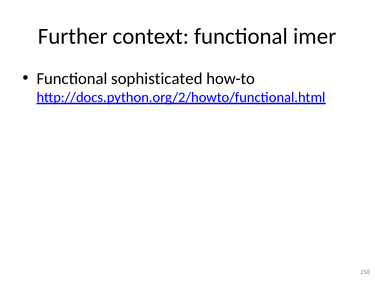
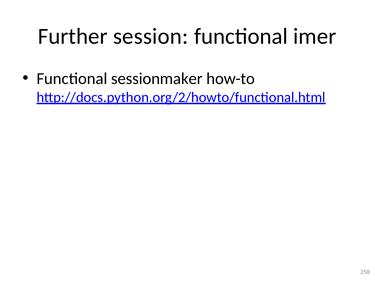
context: context -> session
sophisticated: sophisticated -> sessionmaker
